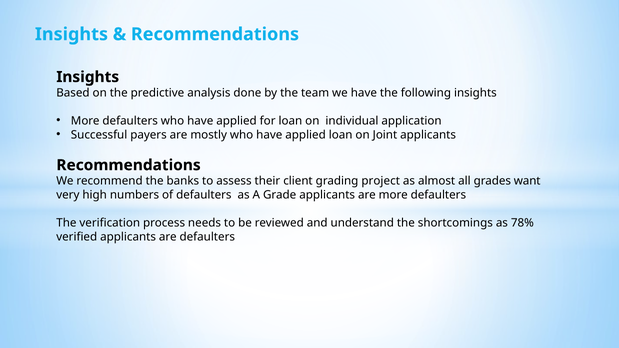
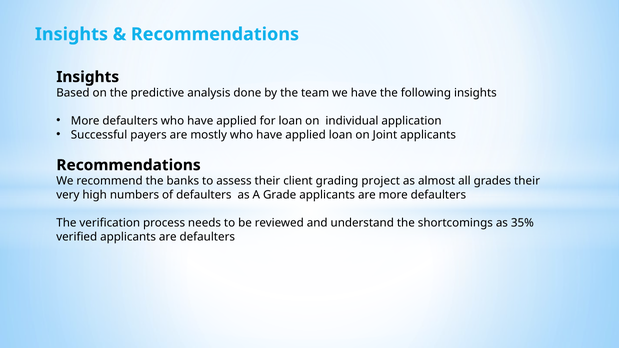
grades want: want -> their
78%: 78% -> 35%
